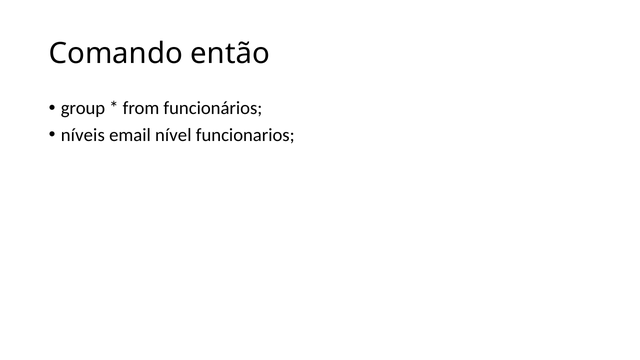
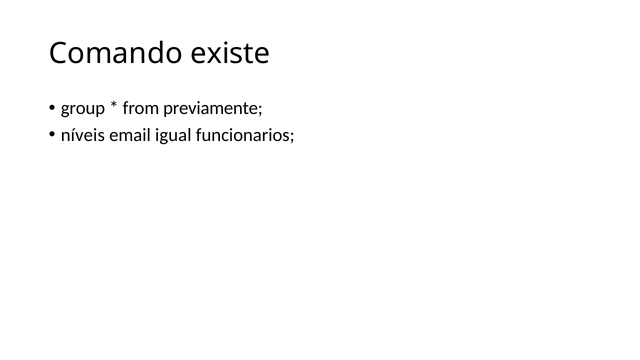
então: então -> existe
funcionários: funcionários -> previamente
nível: nível -> igual
